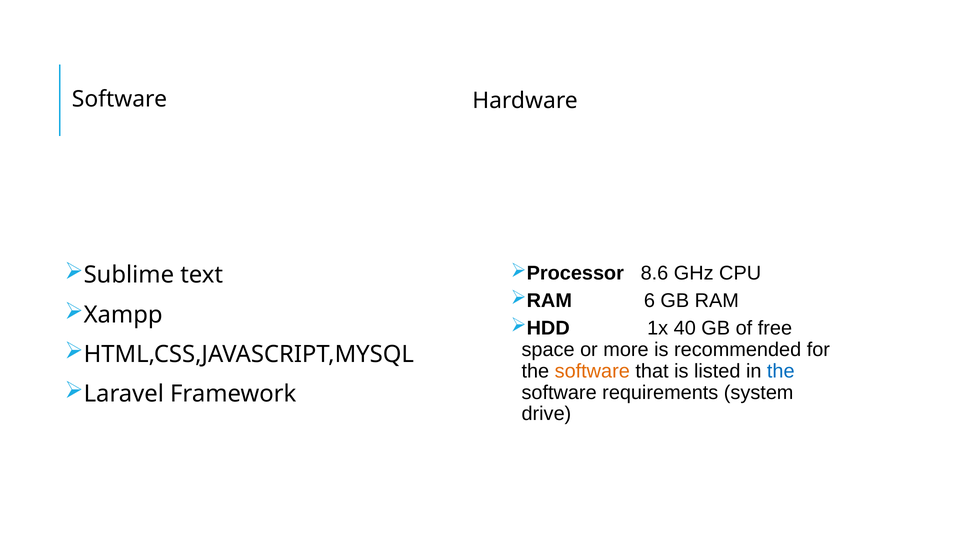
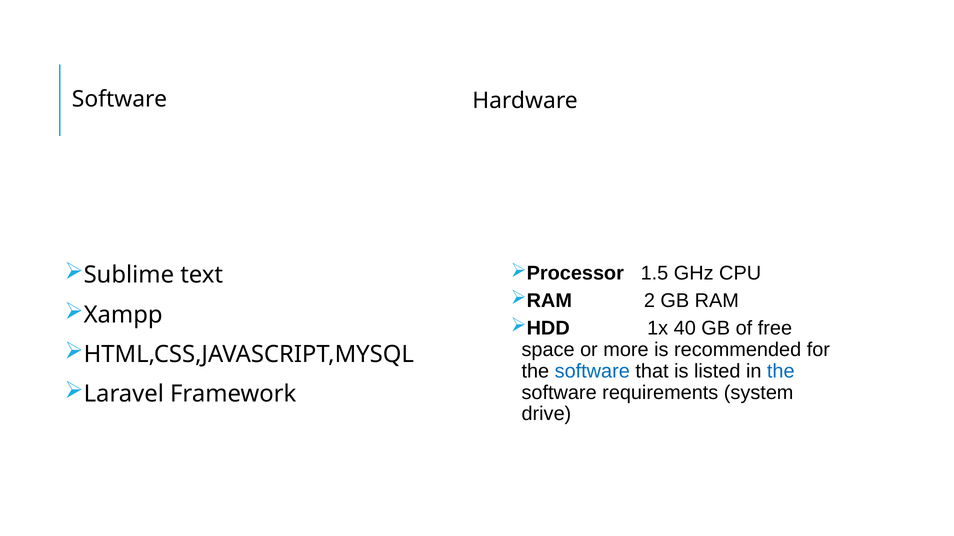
8.6: 8.6 -> 1.5
6: 6 -> 2
software at (592, 371) colour: orange -> blue
